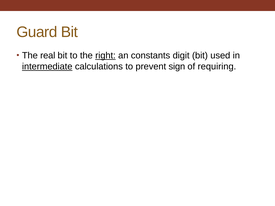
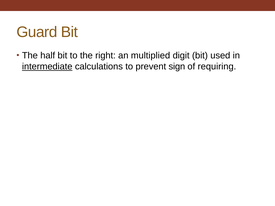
real: real -> half
right underline: present -> none
constants: constants -> multiplied
